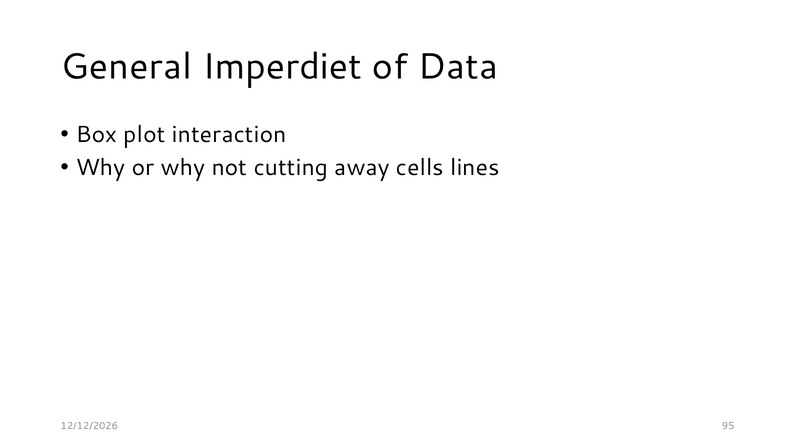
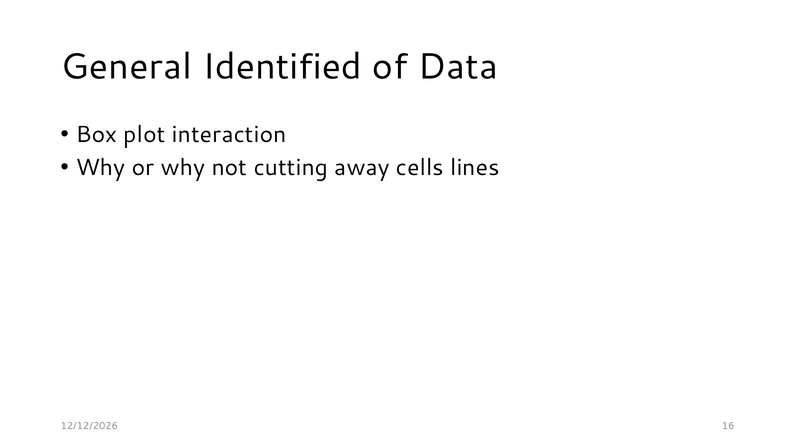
Imperdiet: Imperdiet -> Identified
95: 95 -> 16
